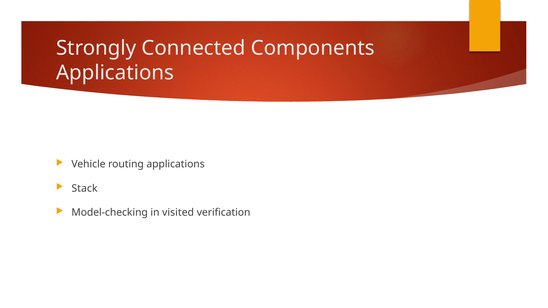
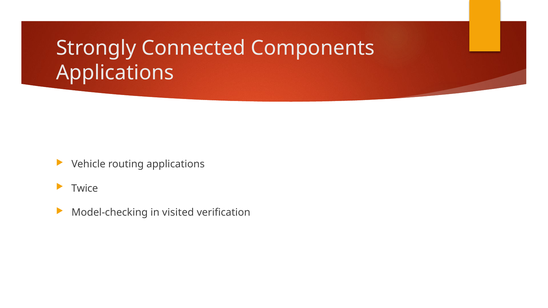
Stack: Stack -> Twice
